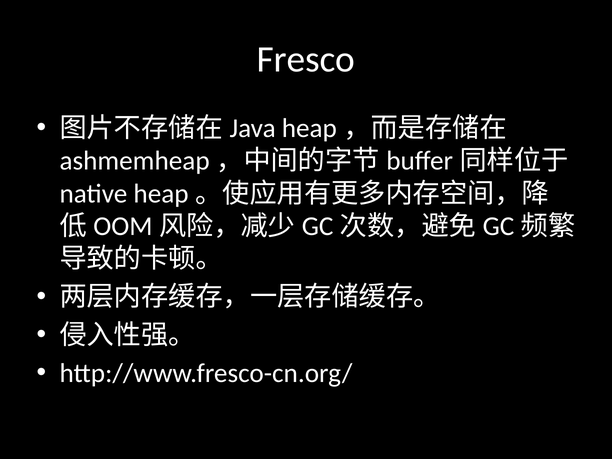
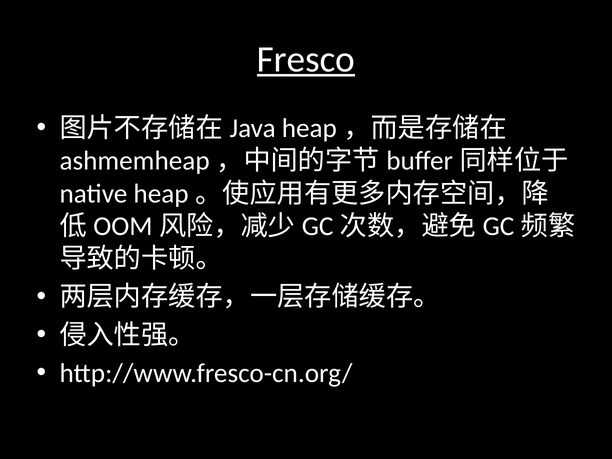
Fresco underline: none -> present
